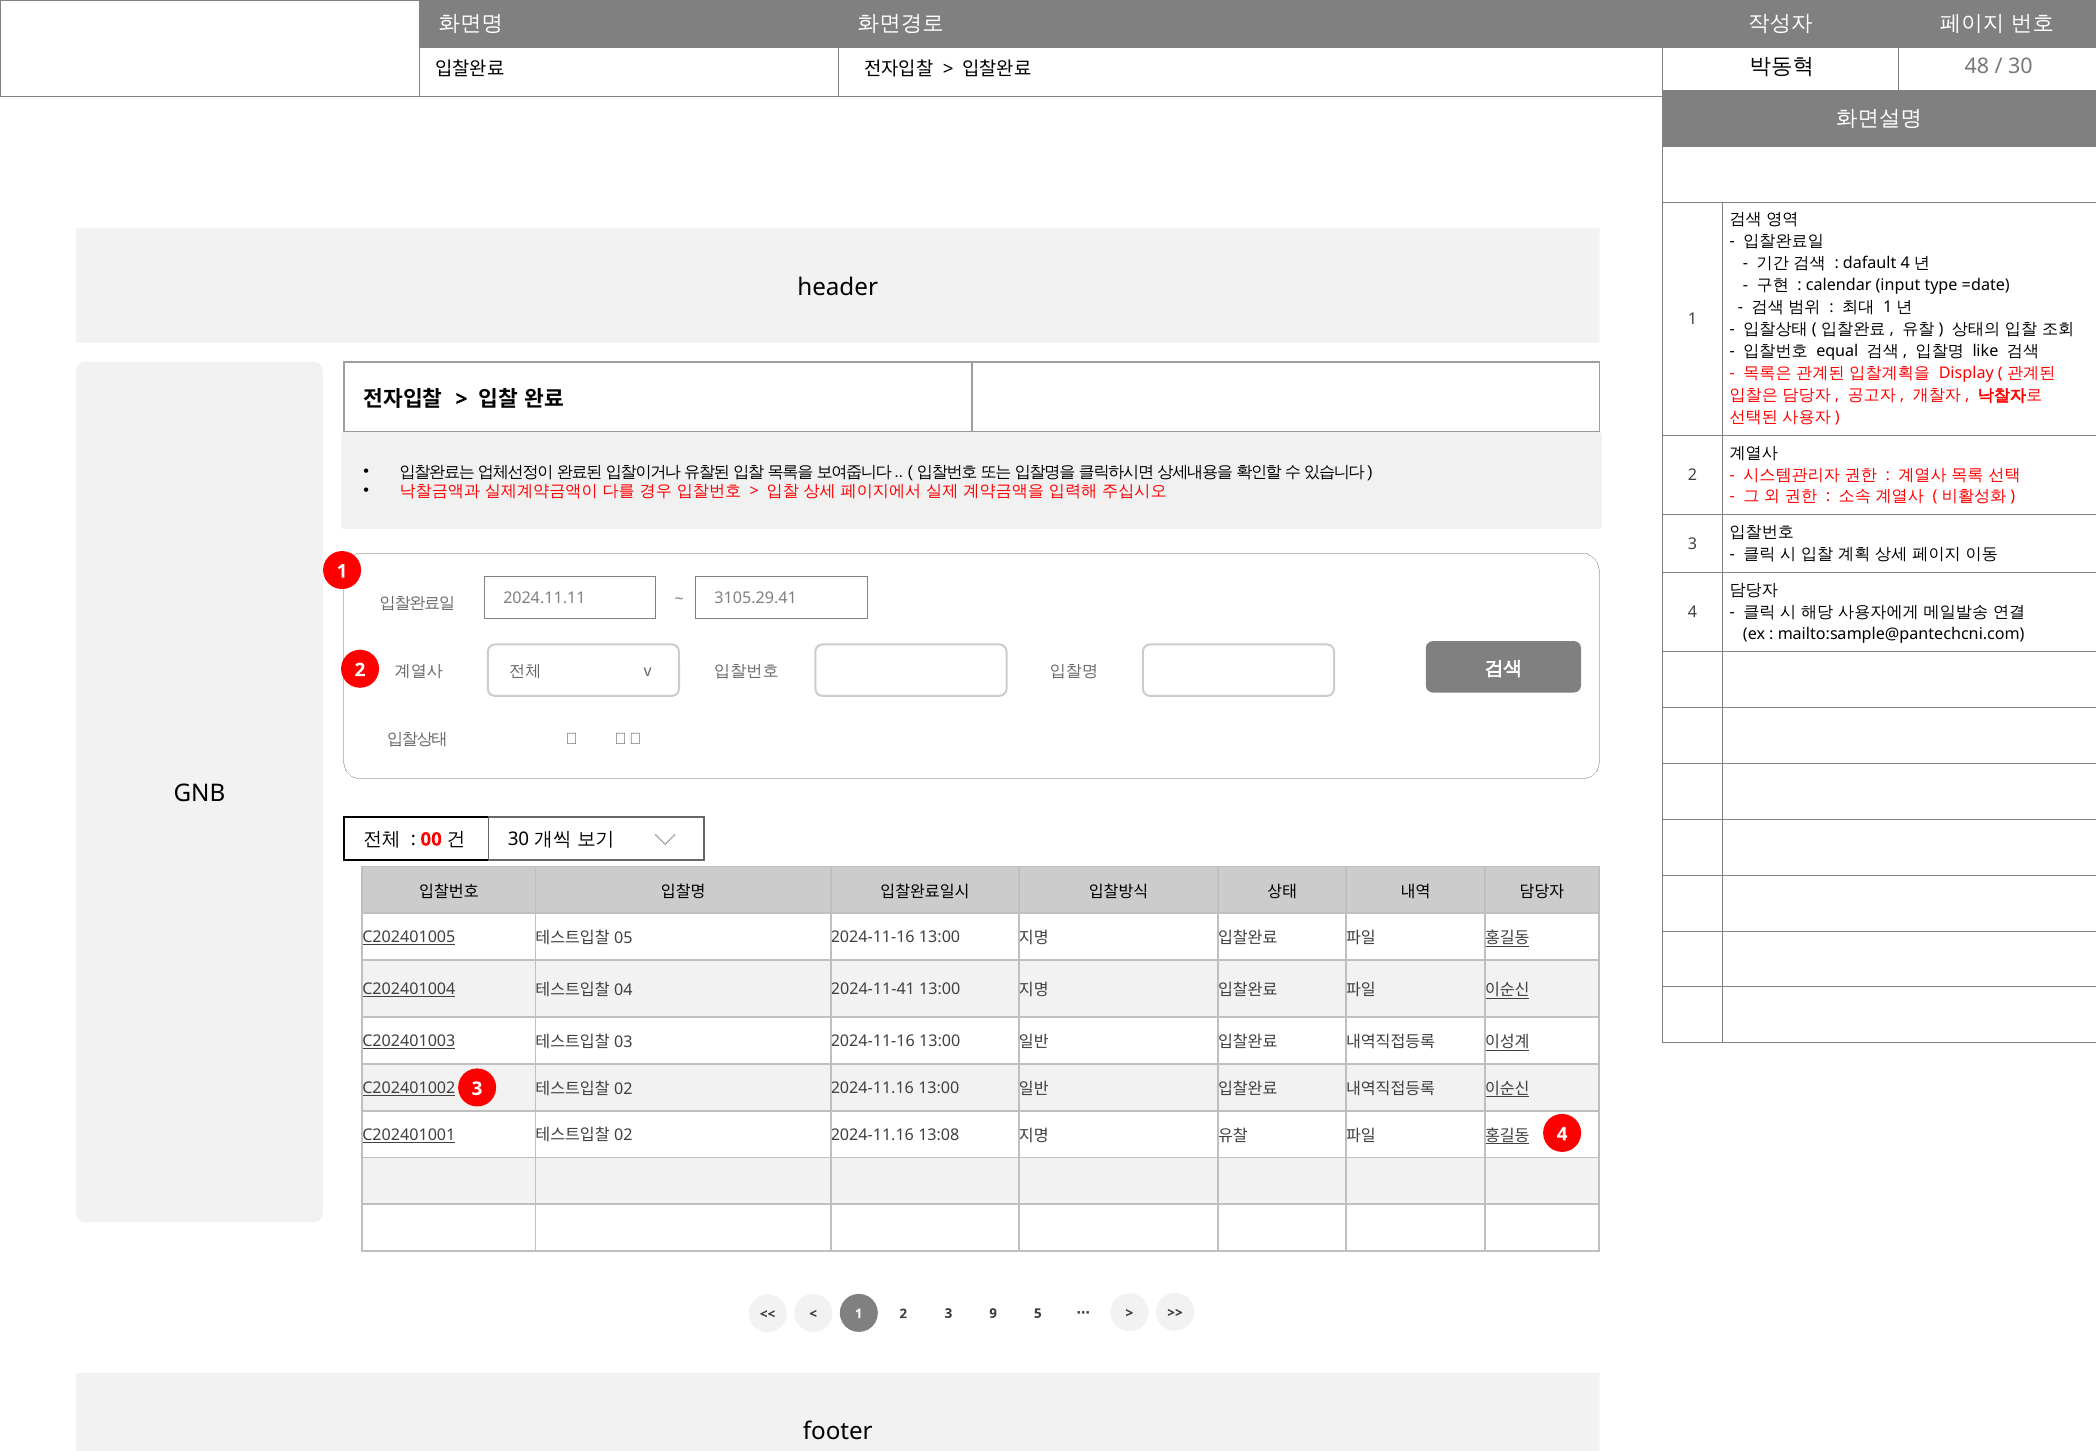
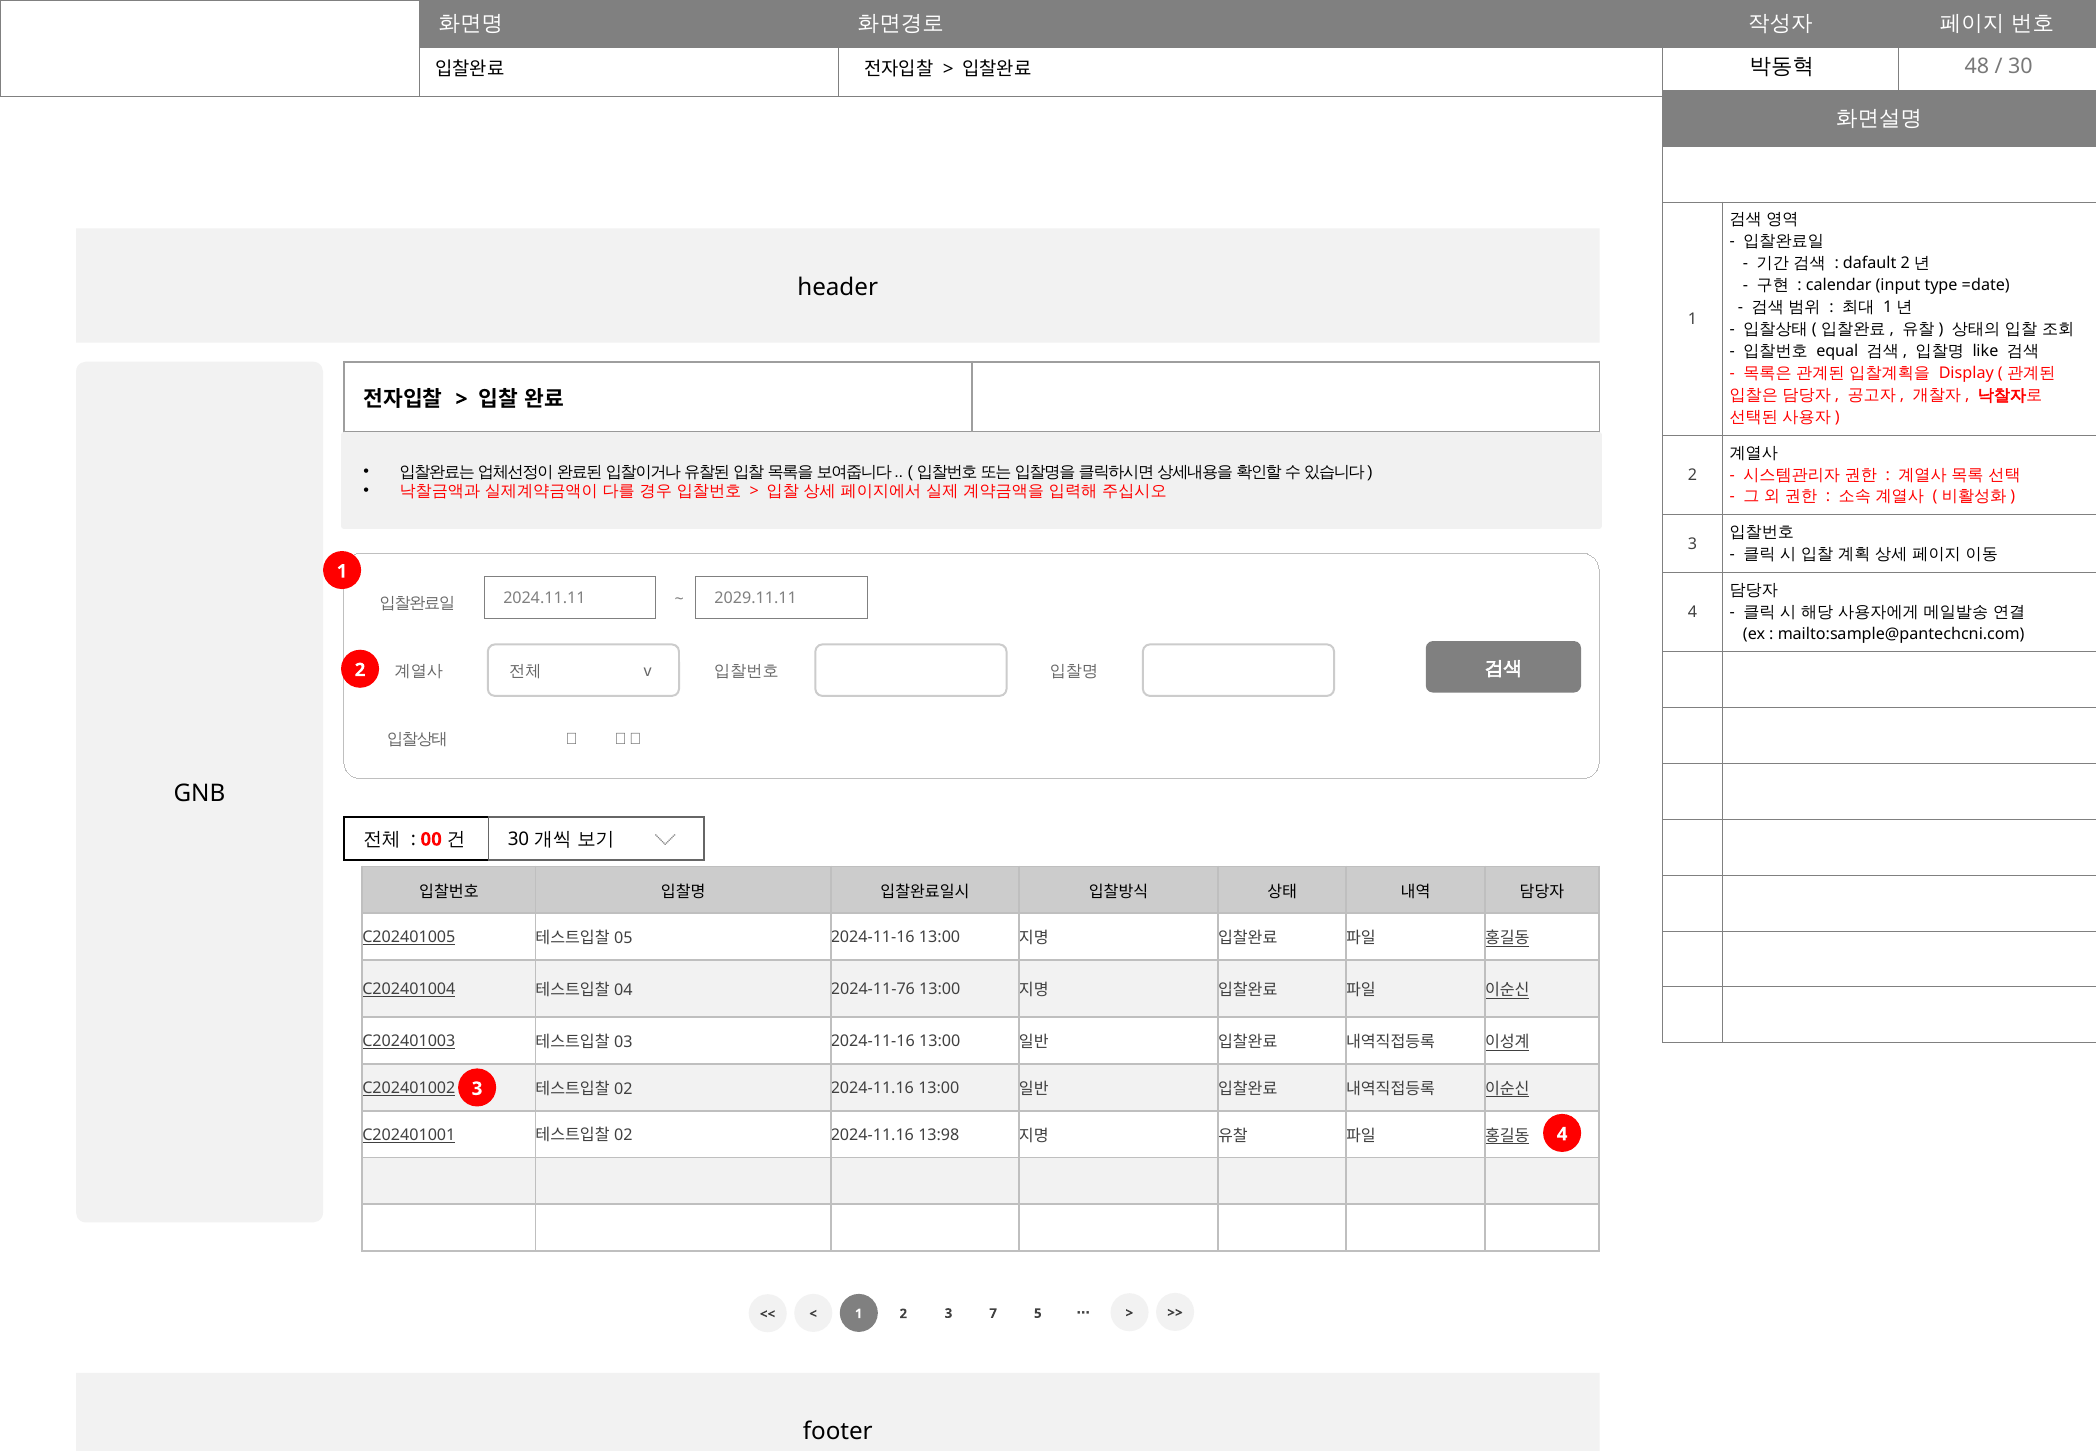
dafault 4: 4 -> 2
3105.29.41: 3105.29.41 -> 2029.11.11
2024-11-41: 2024-11-41 -> 2024-11-76
13:08: 13:08 -> 13:98
9: 9 -> 7
